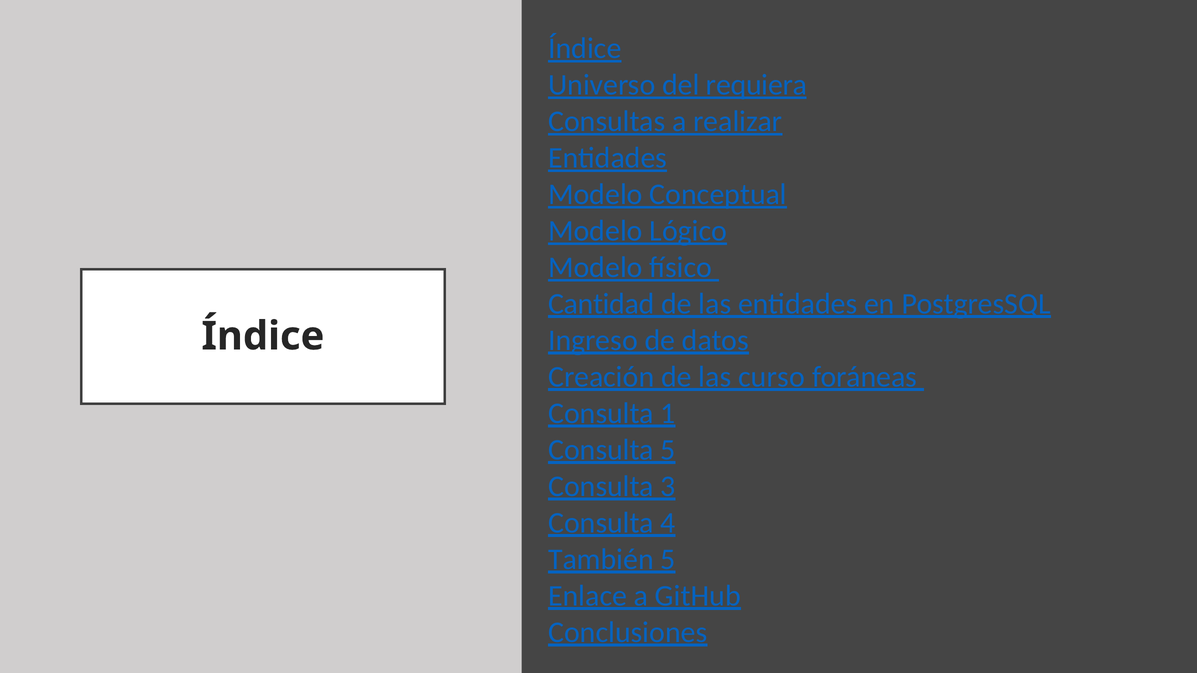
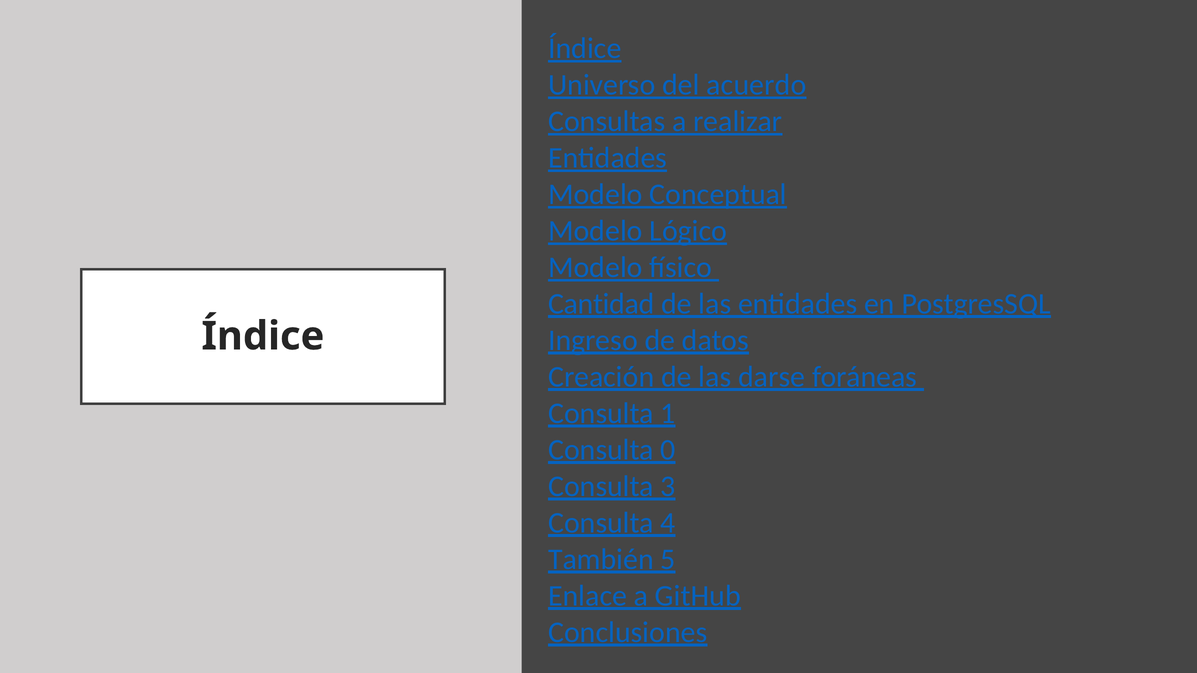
requiera: requiera -> acuerdo
curso: curso -> darse
Consulta 5: 5 -> 0
